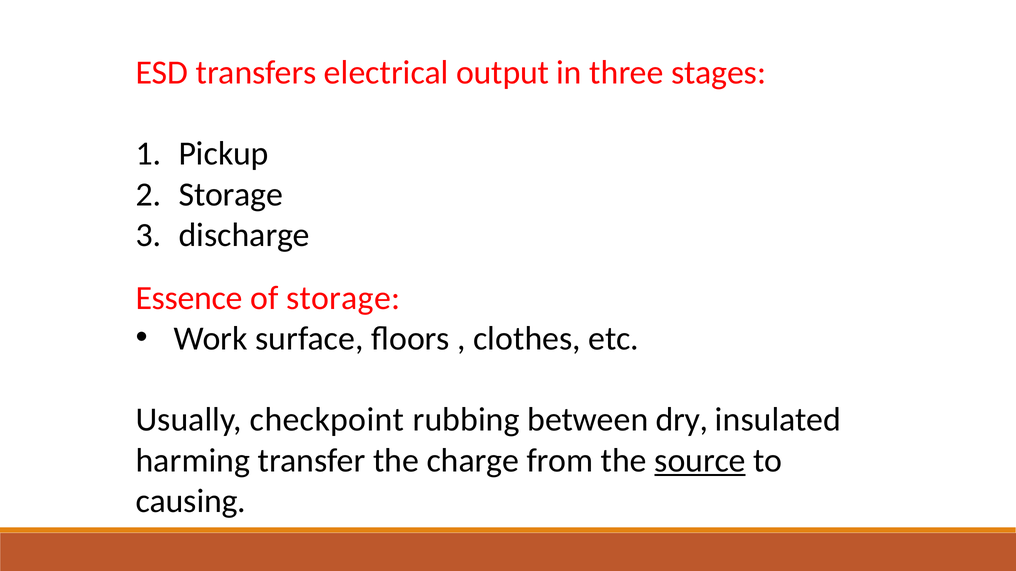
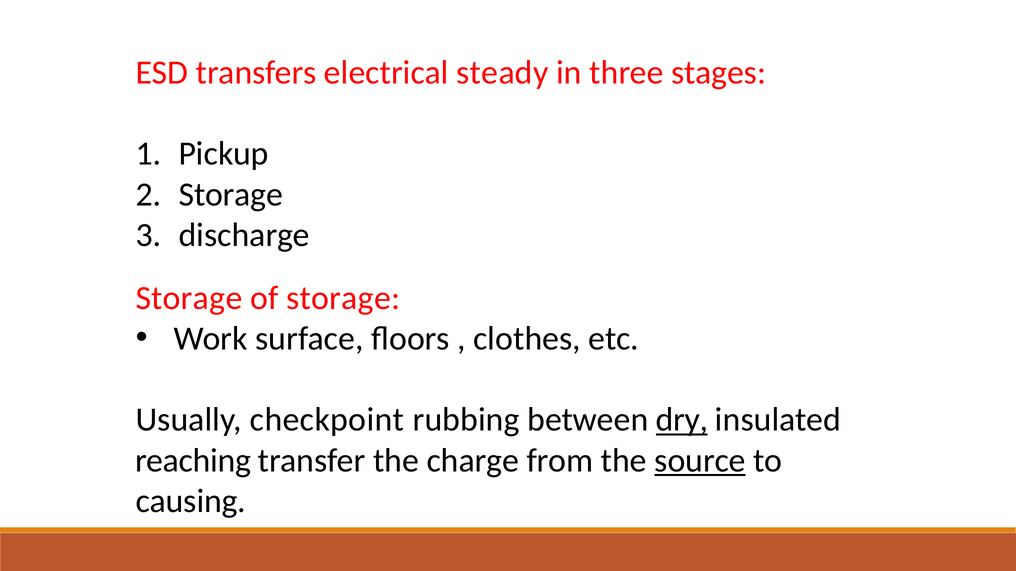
output: output -> steady
Essence at (189, 298): Essence -> Storage
dry underline: none -> present
harming: harming -> reaching
